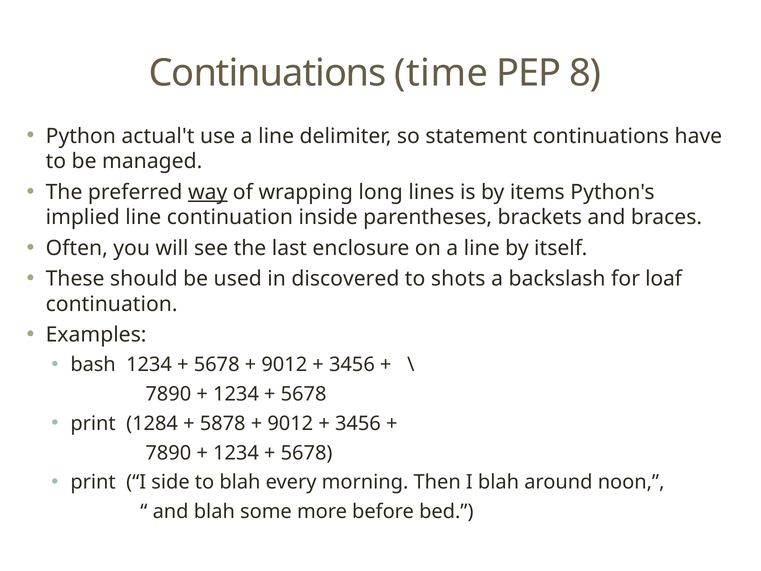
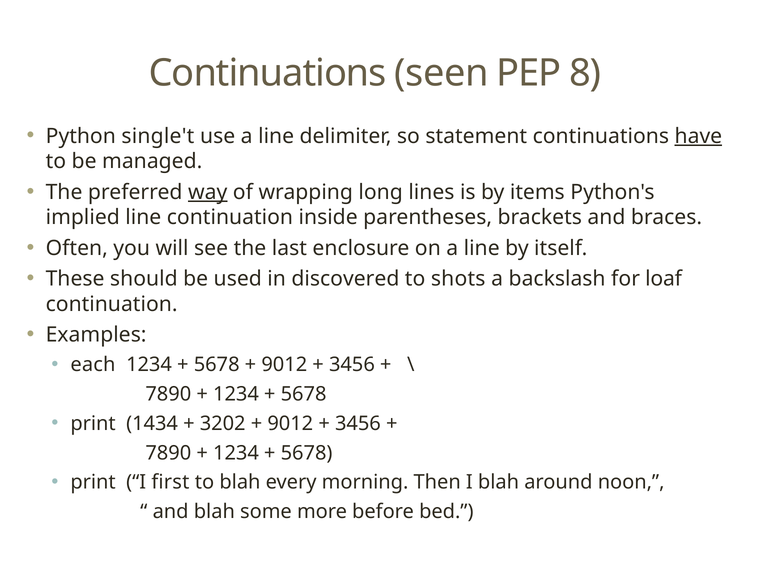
time: time -> seen
actual't: actual't -> single't
have underline: none -> present
bash: bash -> each
1284: 1284 -> 1434
5878: 5878 -> 3202
side: side -> first
